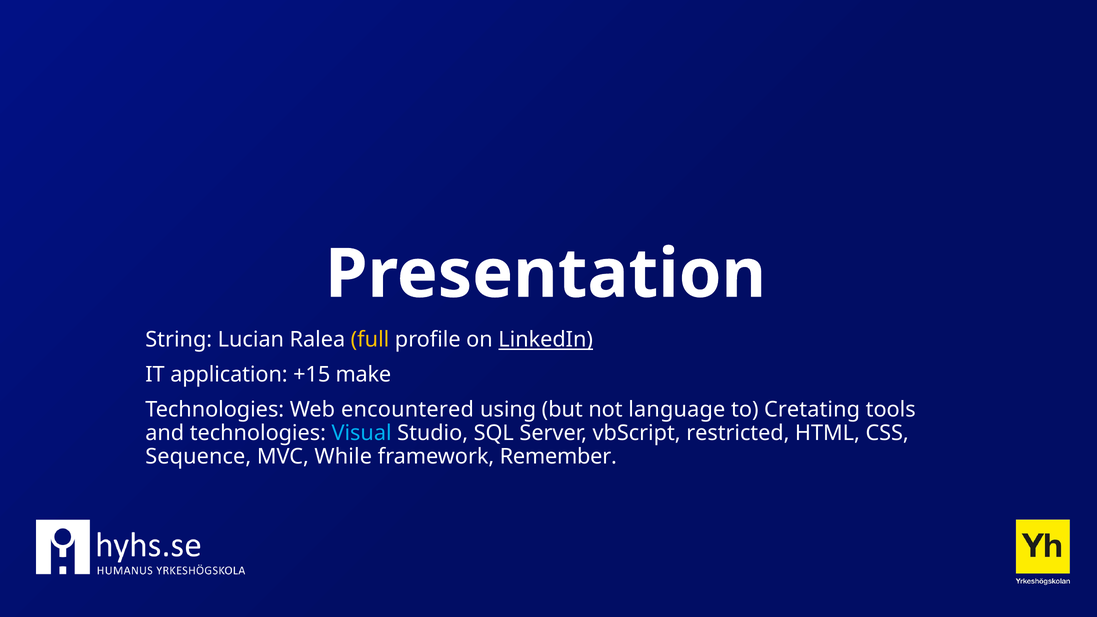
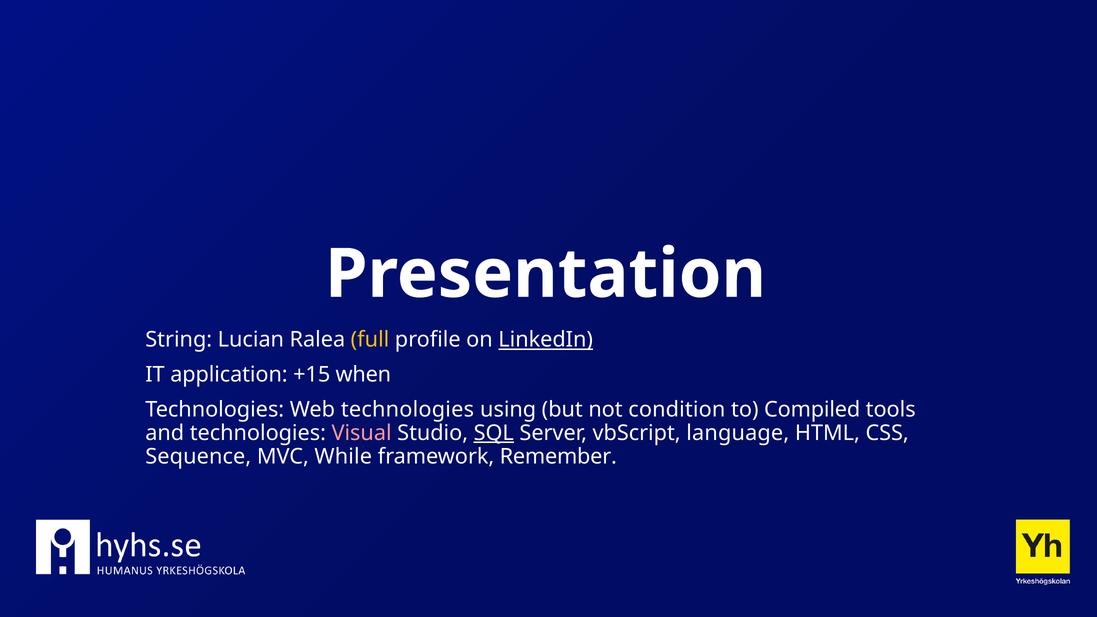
make: make -> when
Web encountered: encountered -> technologies
language: language -> condition
Cretating: Cretating -> Compiled
Visual colour: light blue -> pink
SQL underline: none -> present
restricted: restricted -> language
